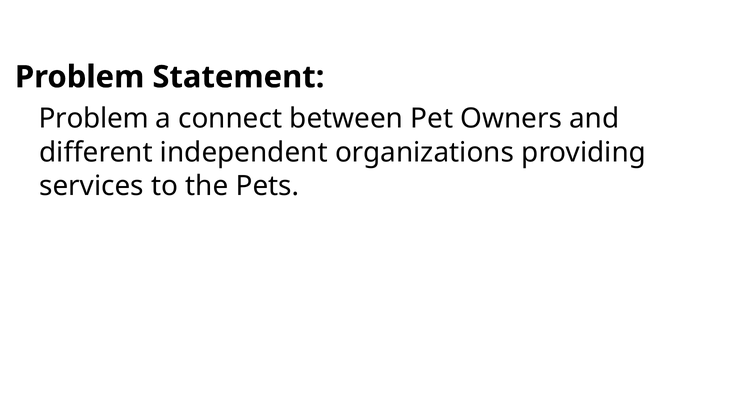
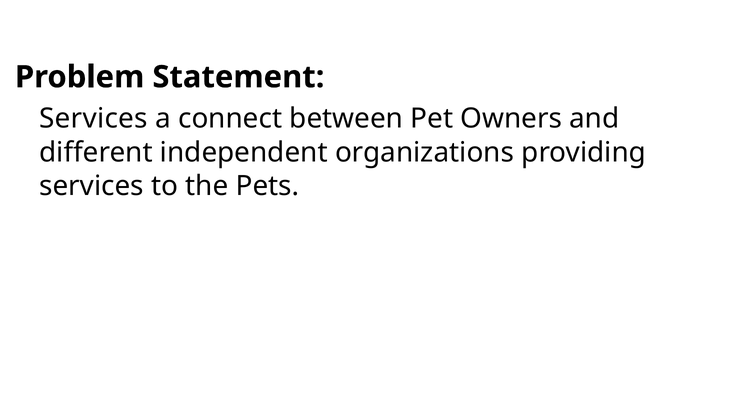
Problem at (94, 119): Problem -> Services
